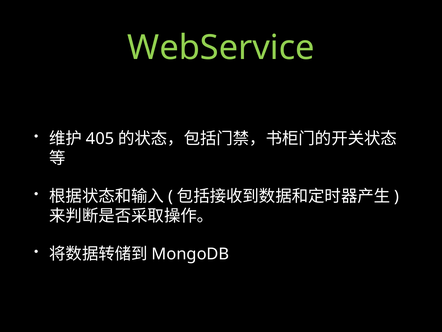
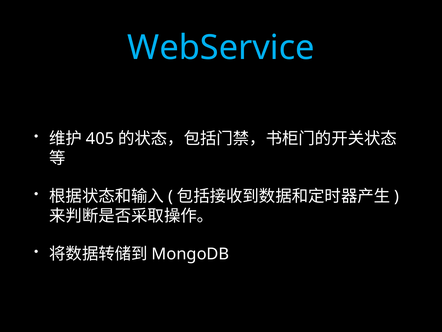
WebService colour: light green -> light blue
